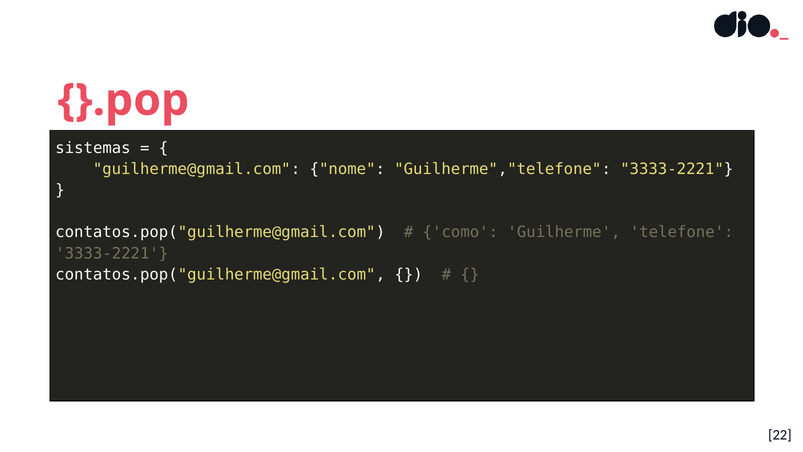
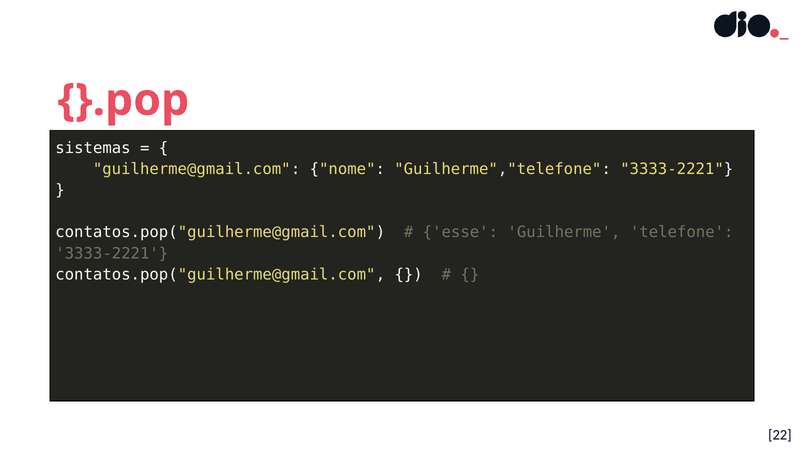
como: como -> esse
